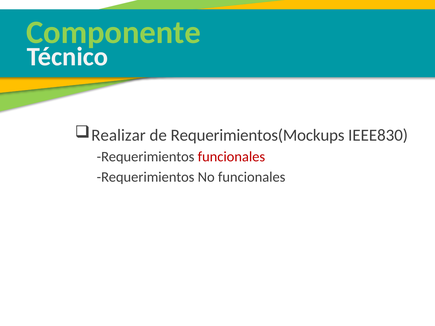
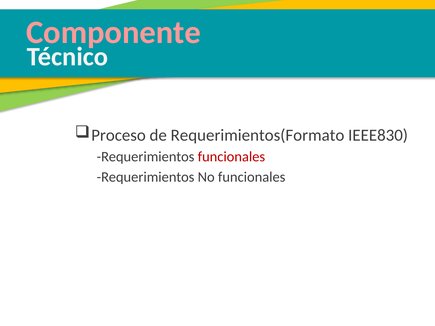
Componente colour: light green -> pink
Realizar: Realizar -> Proceso
Requerimientos(Mockups: Requerimientos(Mockups -> Requerimientos(Formato
